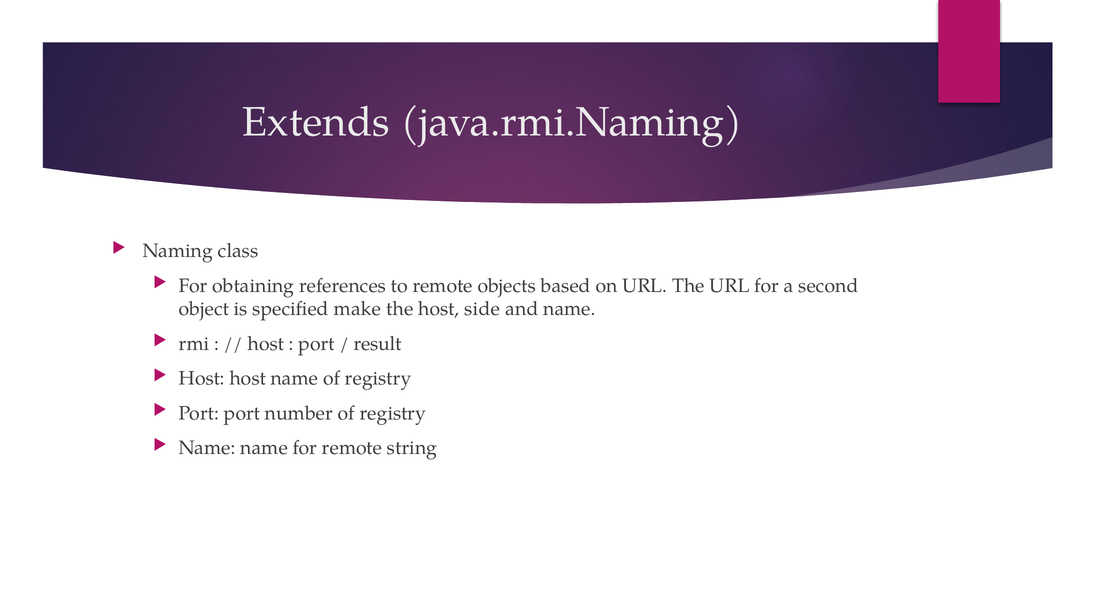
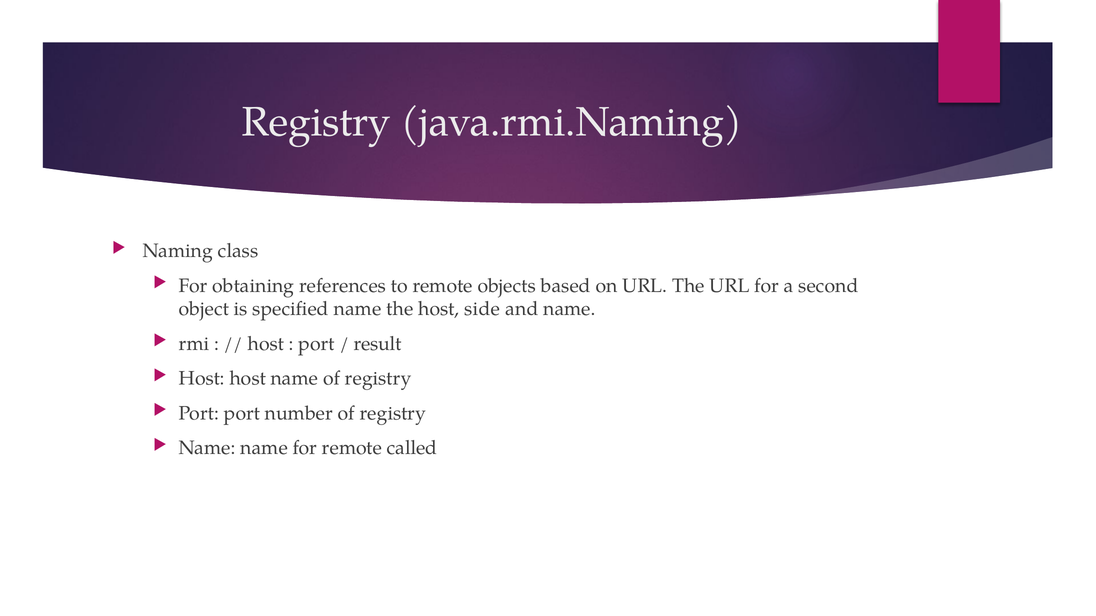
Extends at (316, 122): Extends -> Registry
specified make: make -> name
string: string -> called
